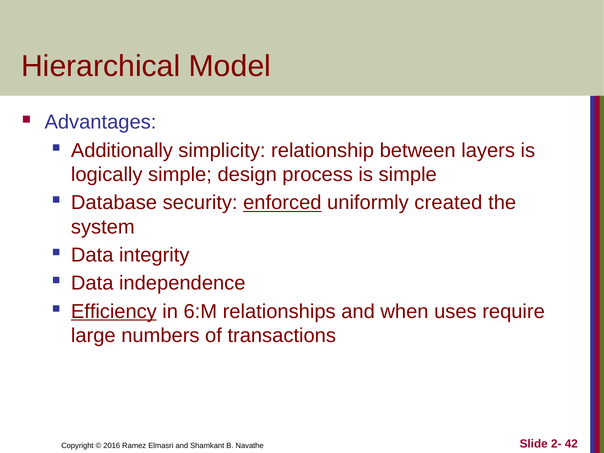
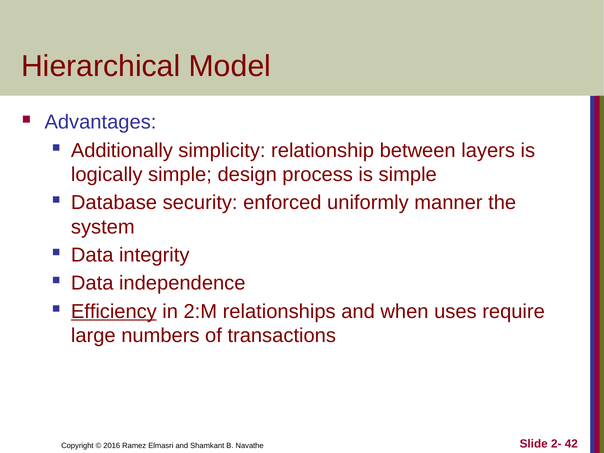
enforced underline: present -> none
created: created -> manner
6:M: 6:M -> 2:M
